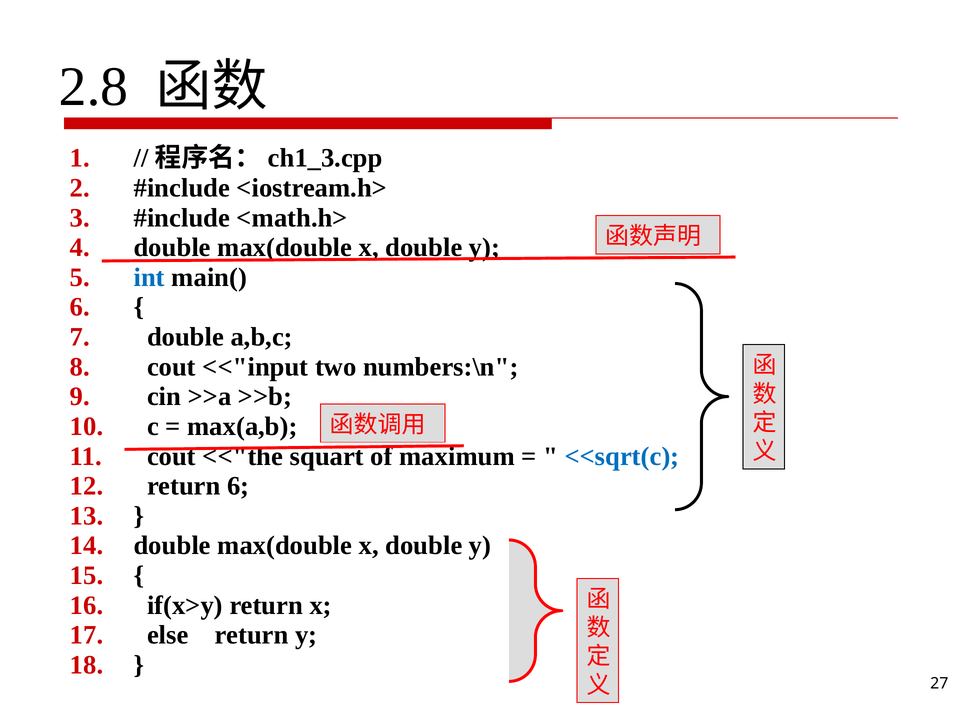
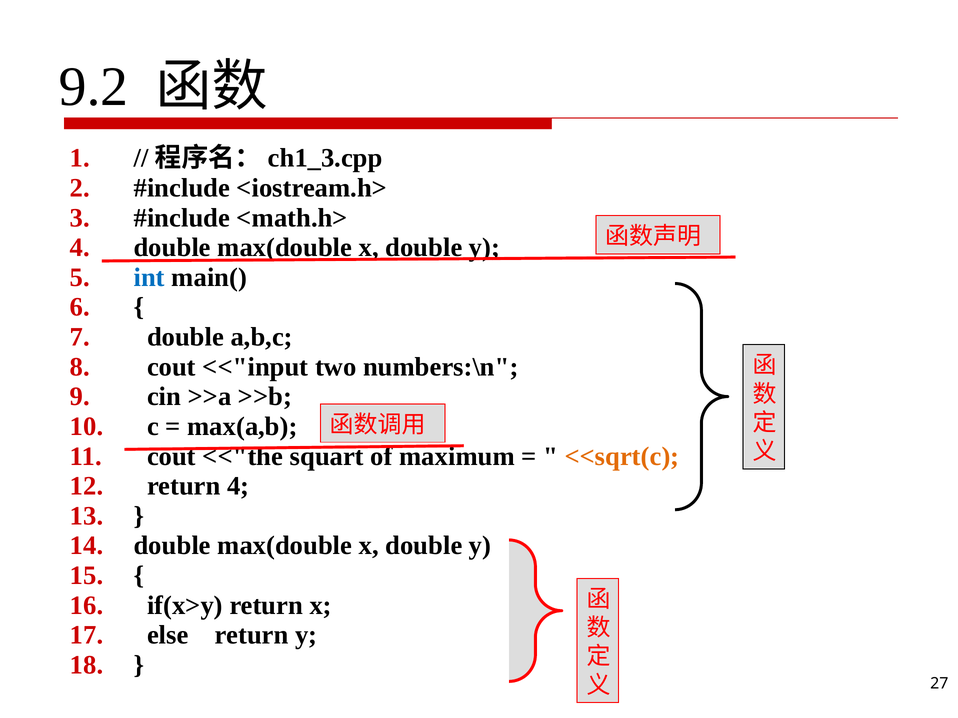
2.8: 2.8 -> 9.2
<<sqrt(c colour: blue -> orange
return 6: 6 -> 4
